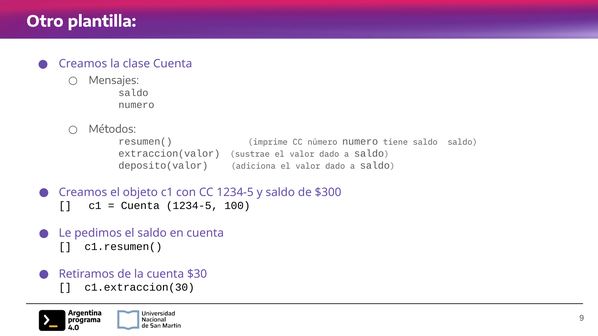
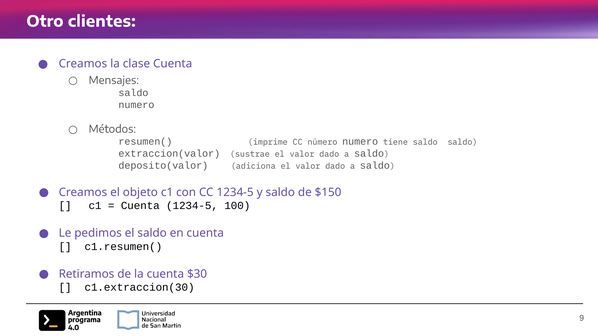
plantilla: plantilla -> clientes
$300: $300 -> $150
